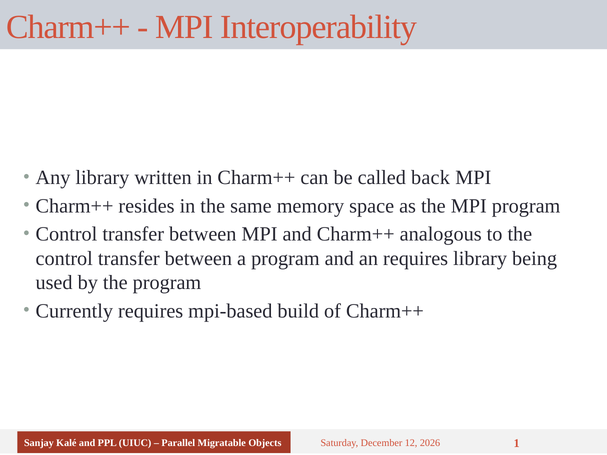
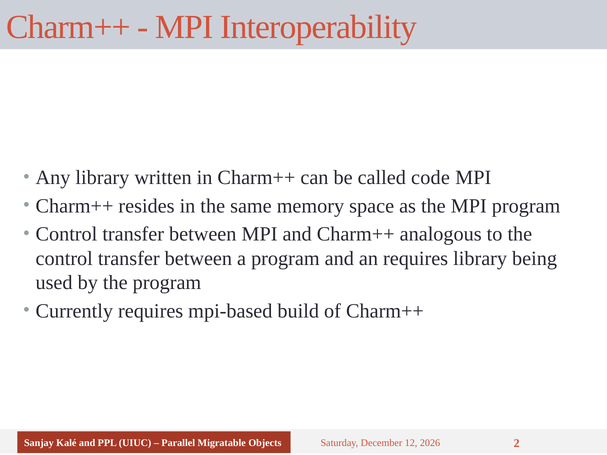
back: back -> code
1: 1 -> 2
